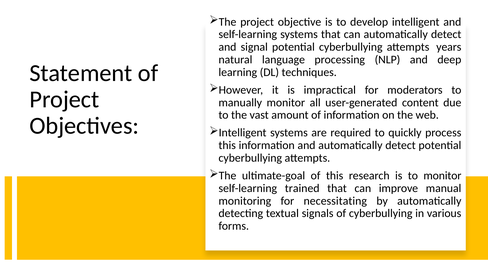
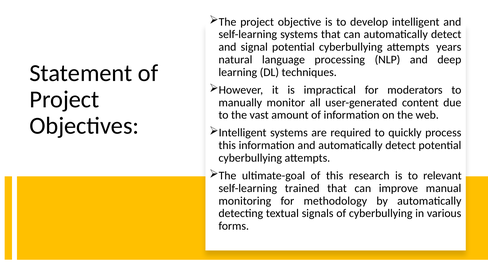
to monitor: monitor -> relevant
necessitating: necessitating -> methodology
